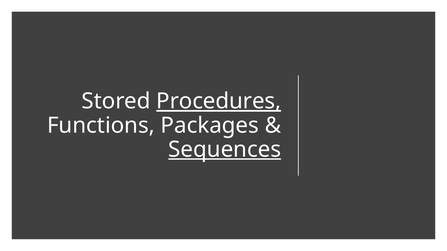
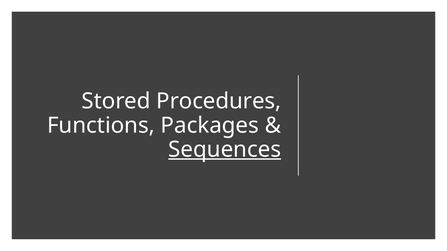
Procedures underline: present -> none
